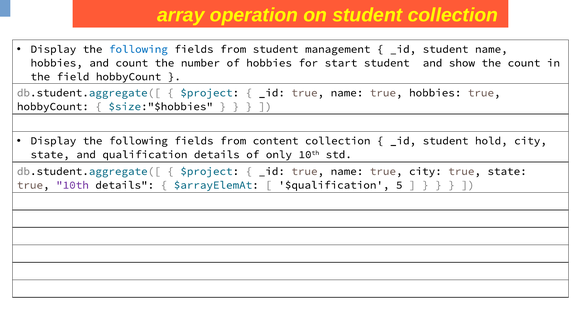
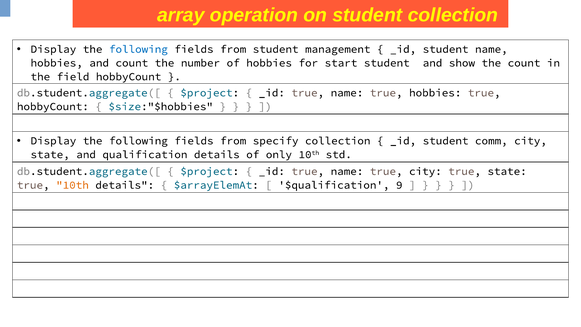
content: content -> specify
hold: hold -> comm
10th at (72, 185) colour: purple -> orange
5: 5 -> 9
